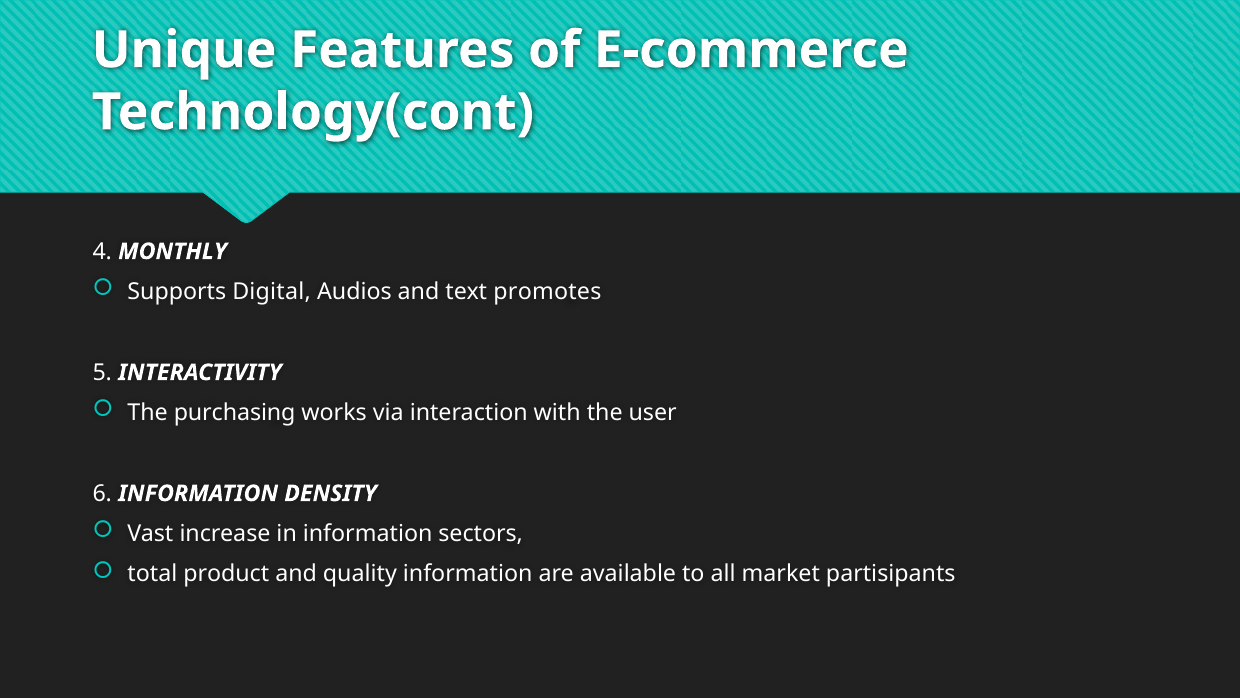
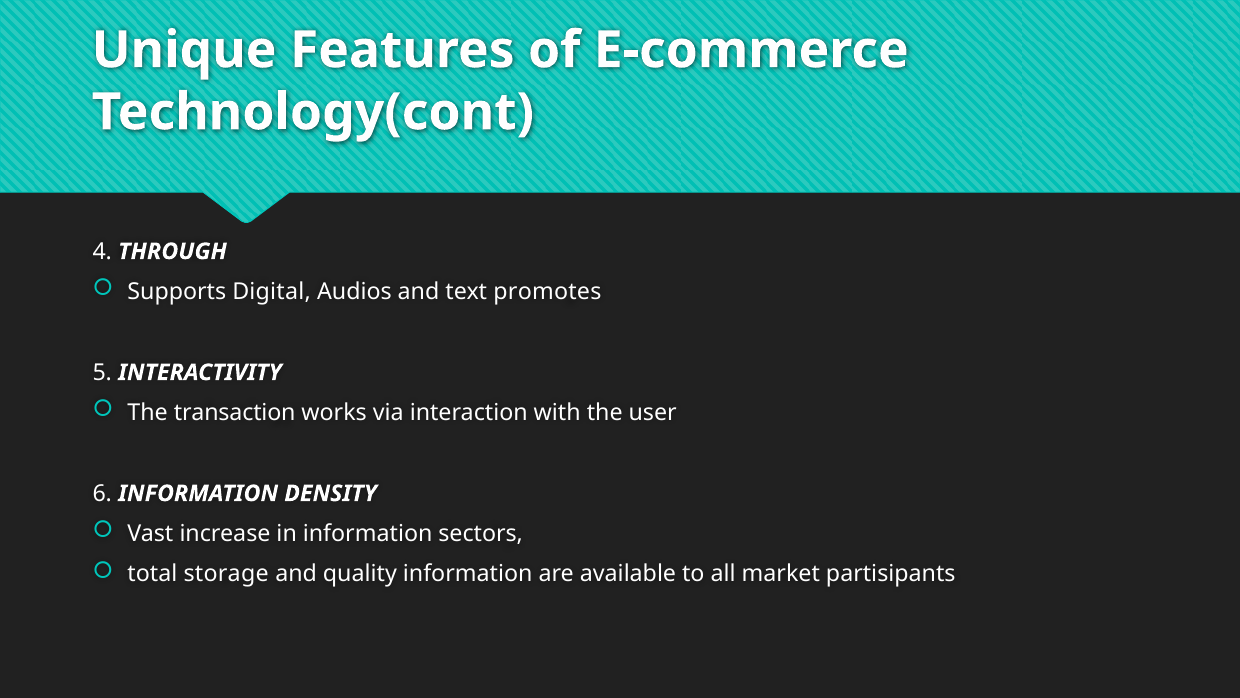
MONTHLY: MONTHLY -> THROUGH
purchasing: purchasing -> transaction
product: product -> storage
